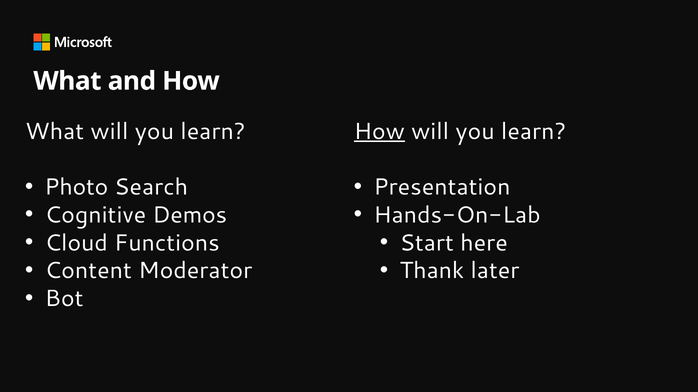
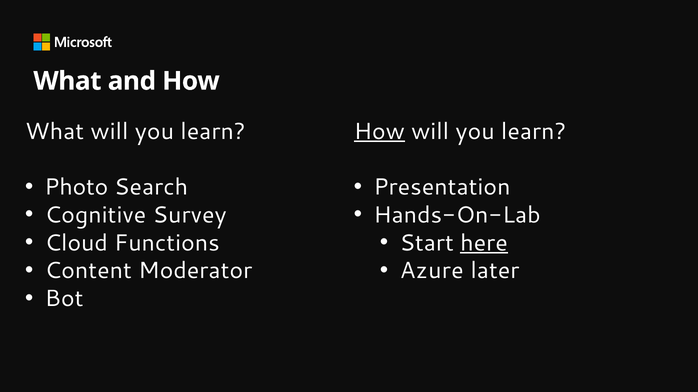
Demos: Demos -> Survey
here underline: none -> present
Thank: Thank -> Azure
